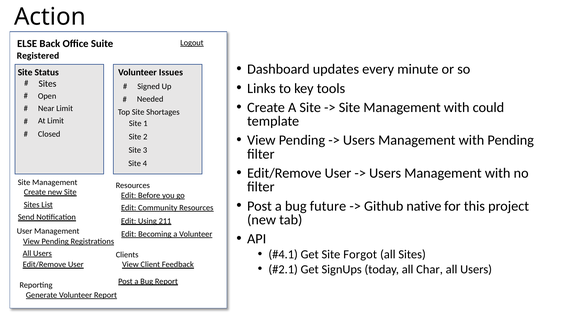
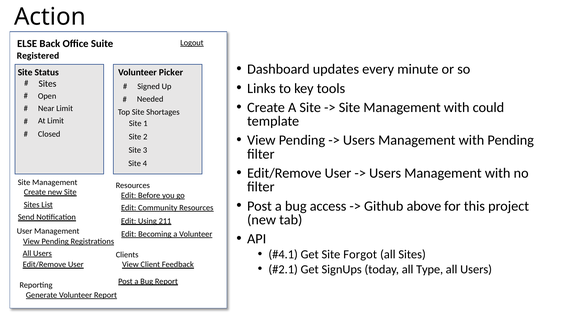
Issues: Issues -> Picker
future: future -> access
native: native -> above
Char: Char -> Type
